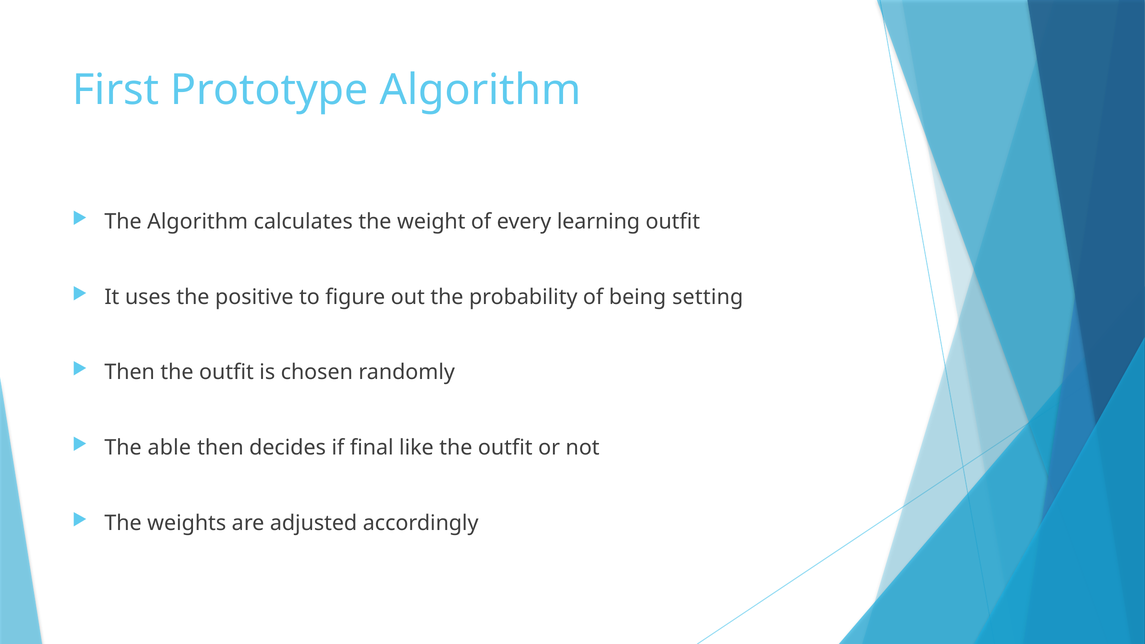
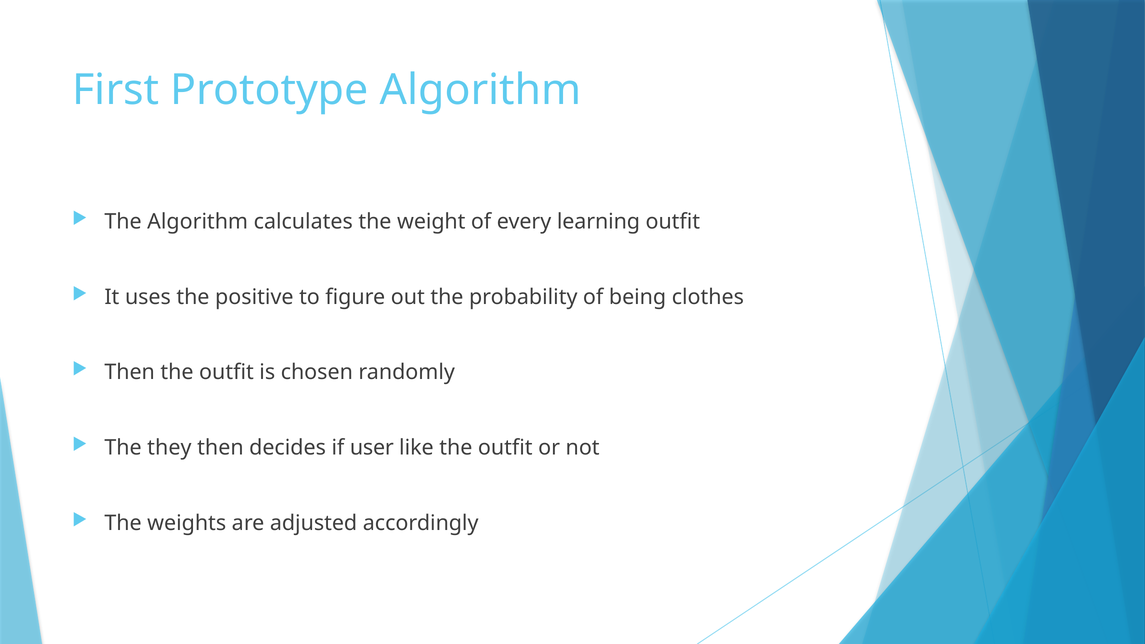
setting: setting -> clothes
able: able -> they
final: final -> user
